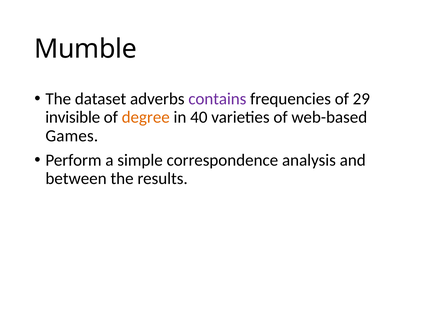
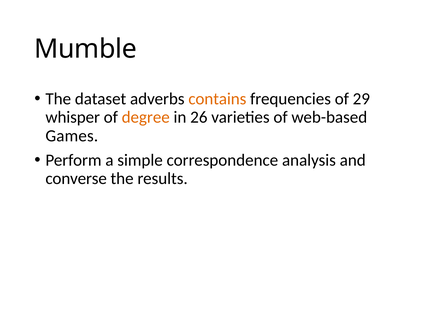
contains colour: purple -> orange
invisible: invisible -> whisper
40: 40 -> 26
between: between -> converse
